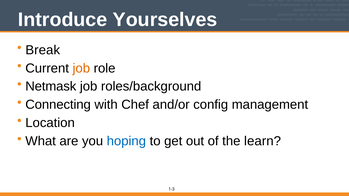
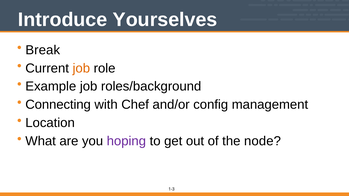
Netmask: Netmask -> Example
hoping colour: blue -> purple
learn: learn -> node
